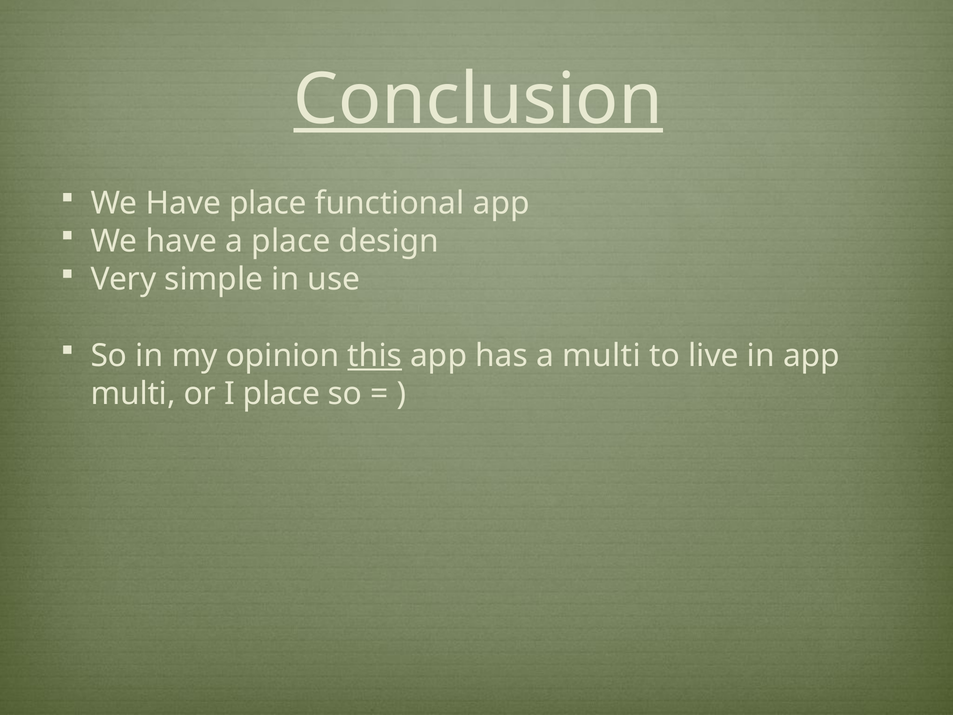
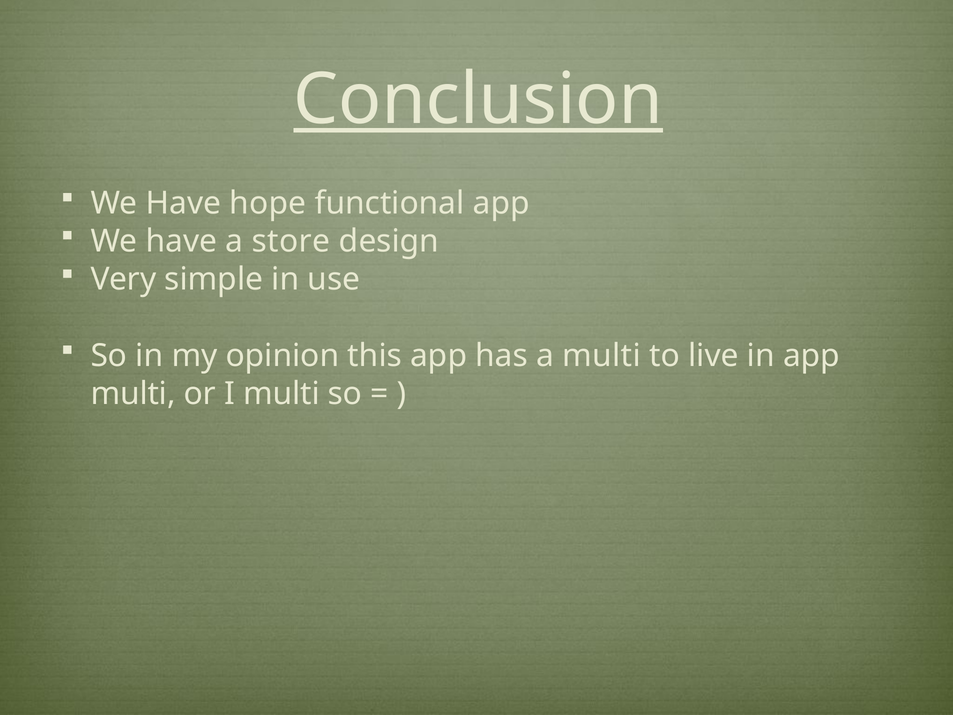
Have place: place -> hope
a place: place -> store
this underline: present -> none
I place: place -> multi
